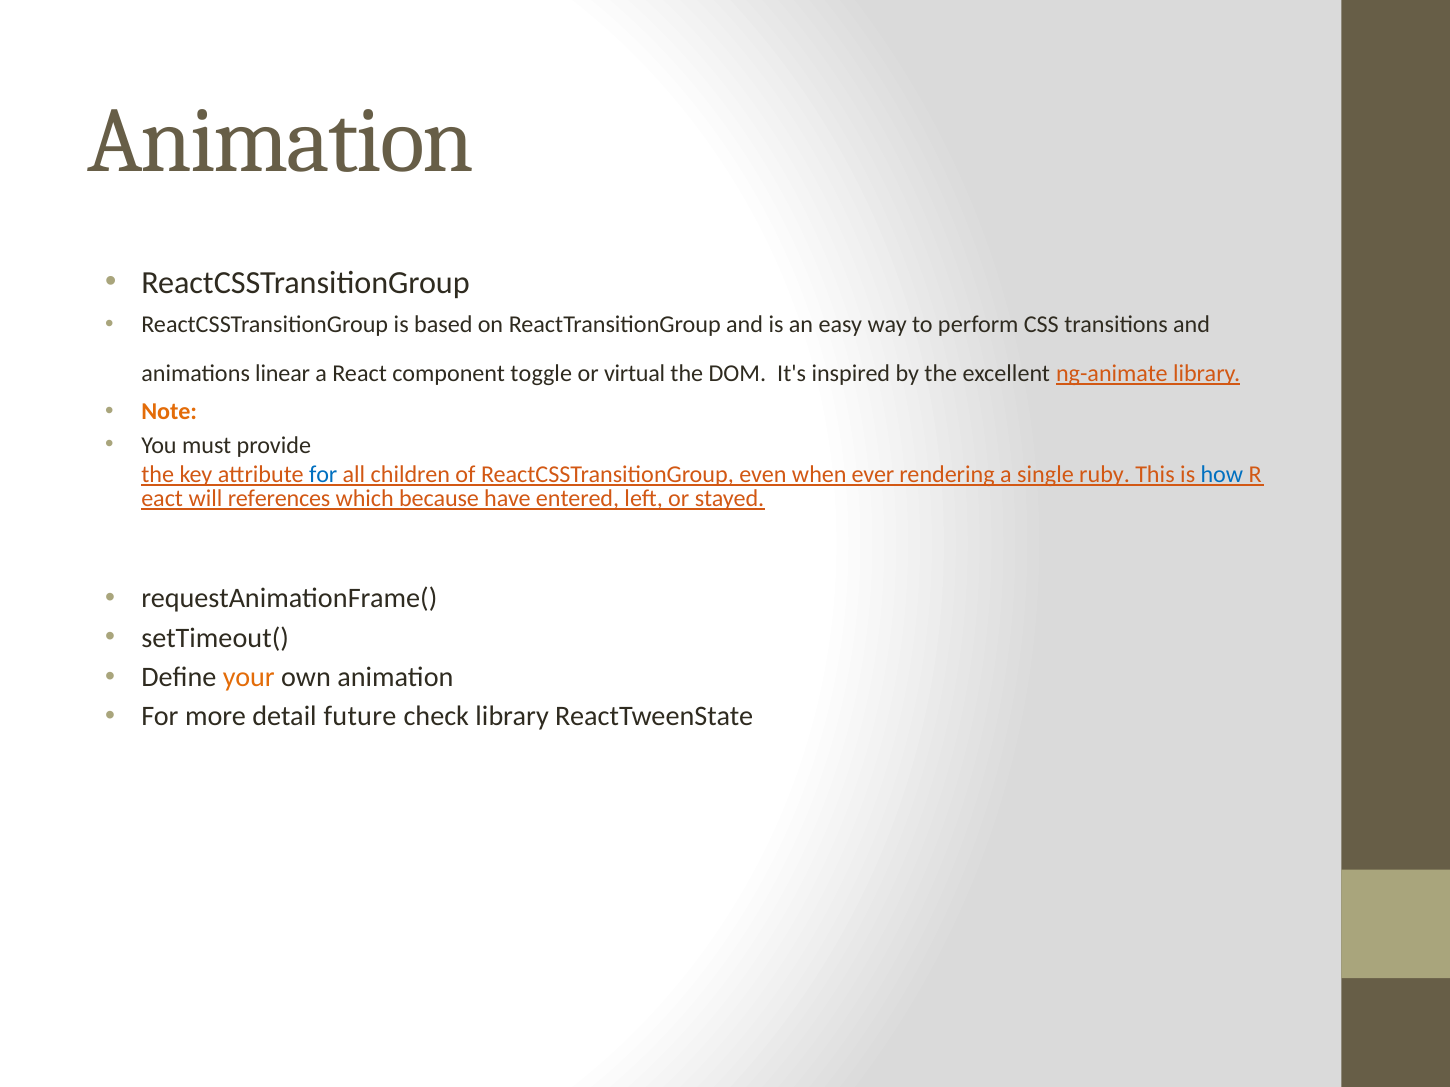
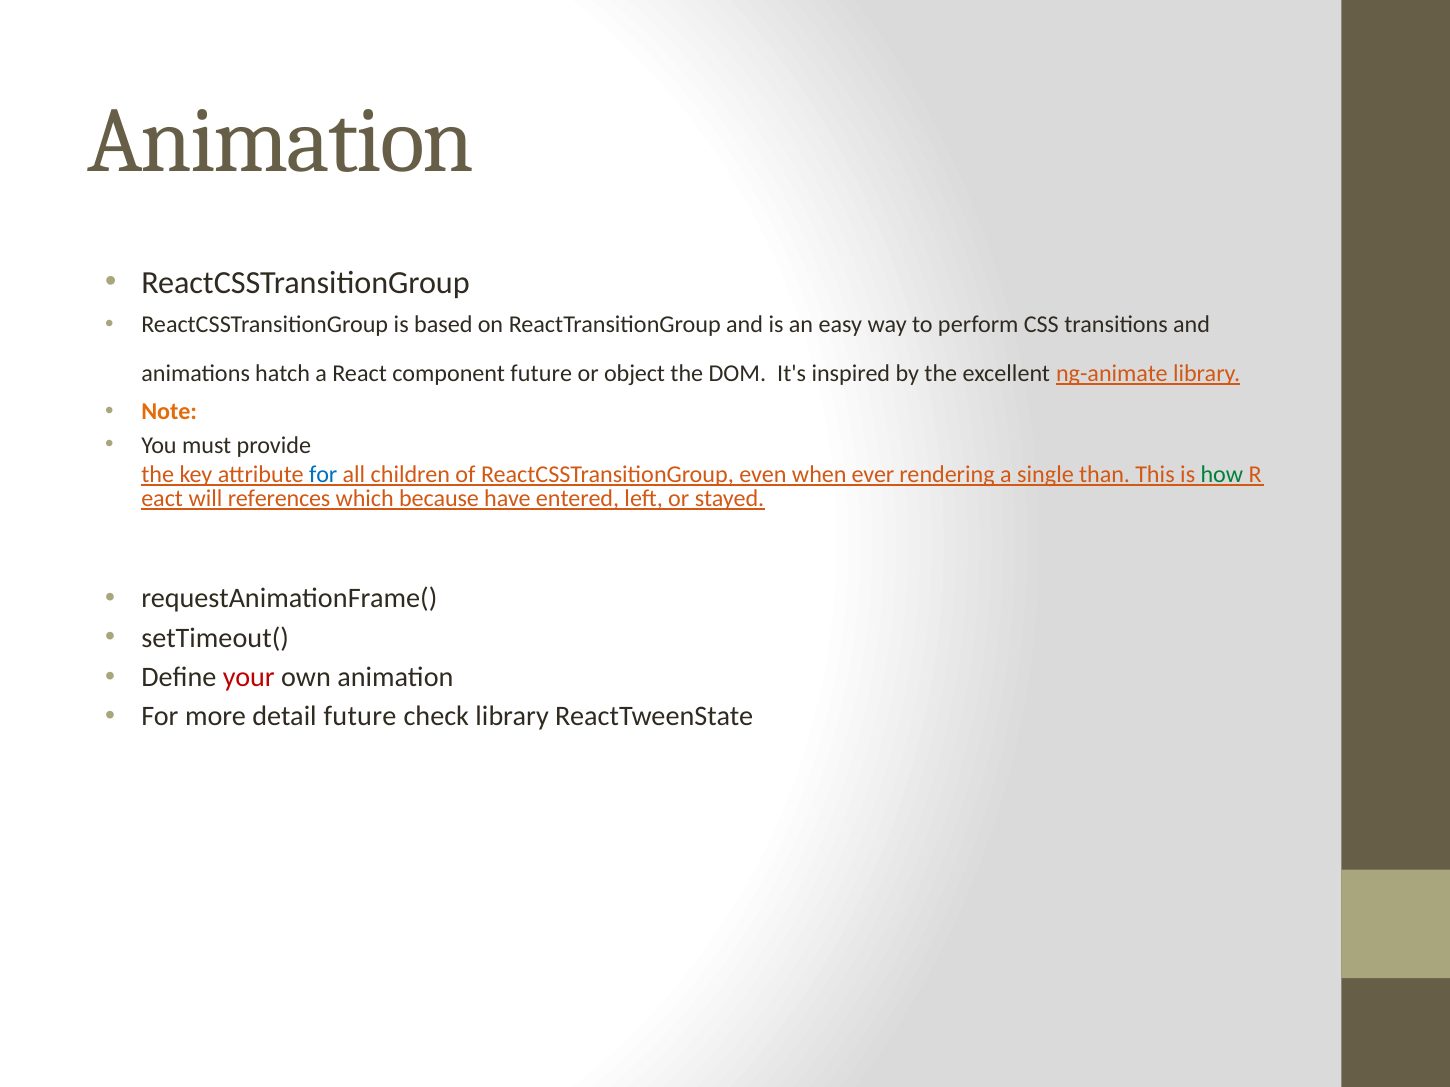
linear: linear -> hatch
component toggle: toggle -> future
virtual: virtual -> object
ruby: ruby -> than
how colour: blue -> green
your colour: orange -> red
